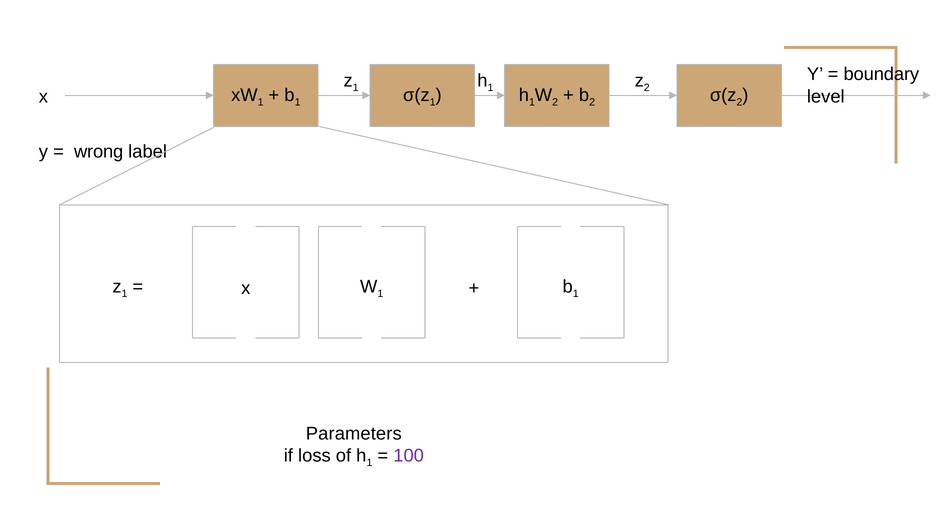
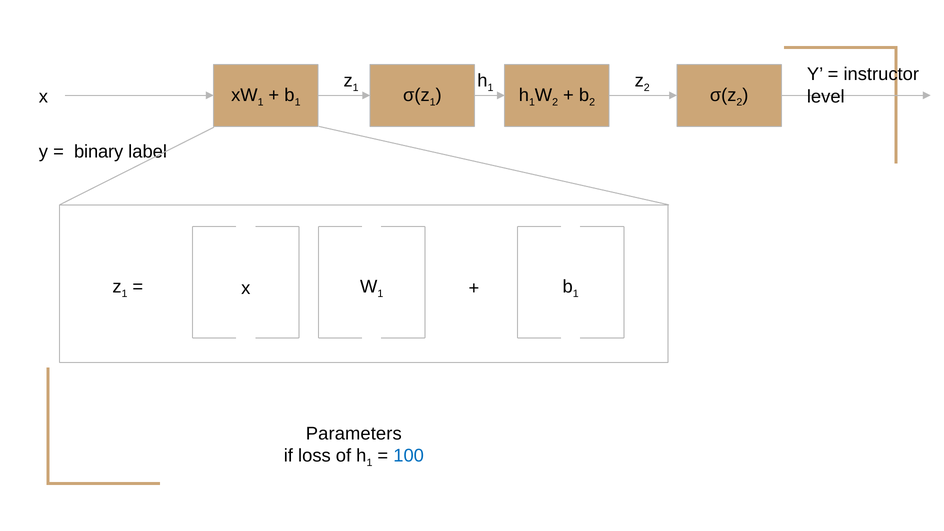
boundary: boundary -> instructor
wrong: wrong -> binary
100 colour: purple -> blue
